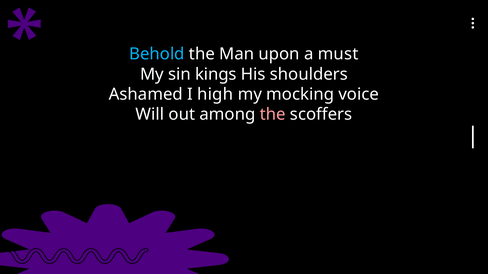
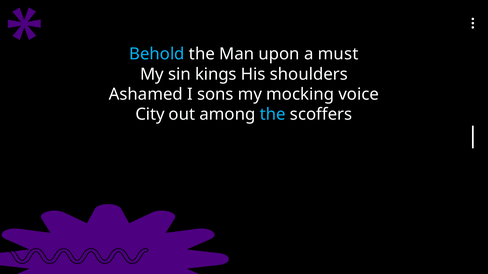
high: high -> sons
Will: Will -> City
the at (273, 115) colour: pink -> light blue
